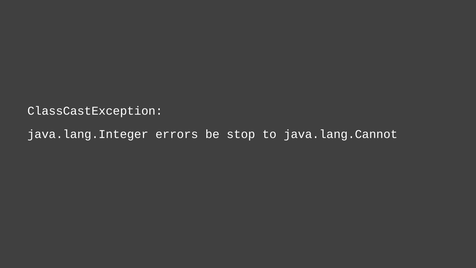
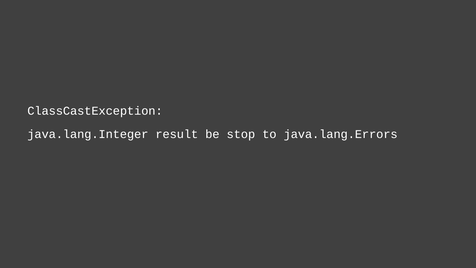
errors: errors -> result
java.lang.Cannot: java.lang.Cannot -> java.lang.Errors
